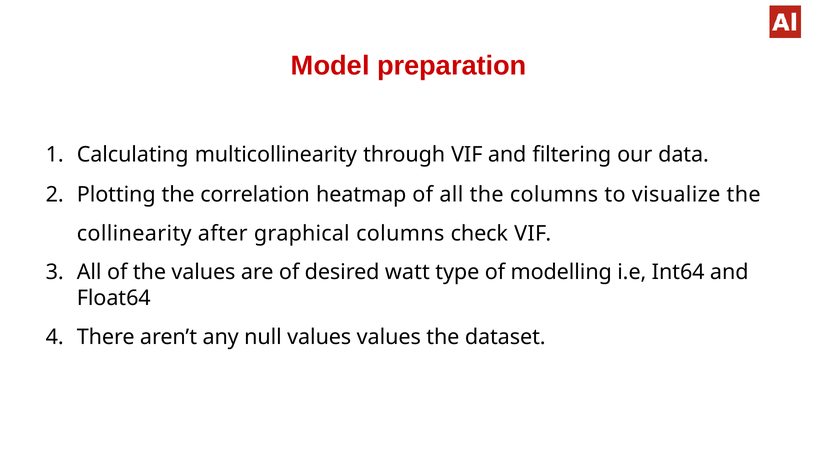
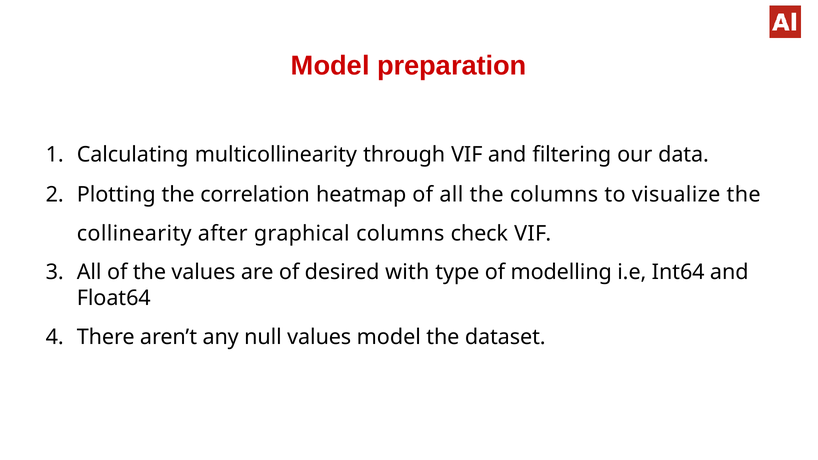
watt: watt -> with
values values: values -> model
